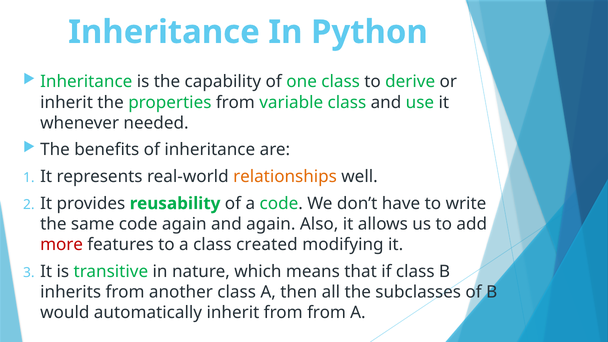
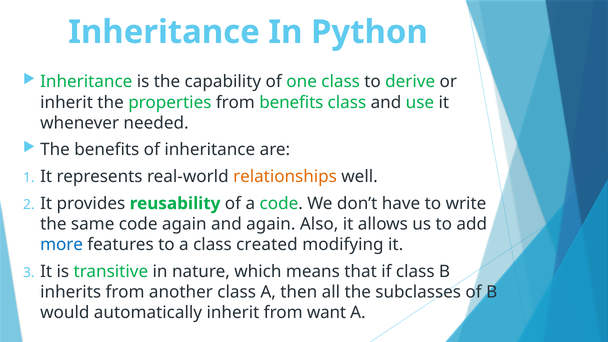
from variable: variable -> benefits
more colour: red -> blue
from from: from -> want
